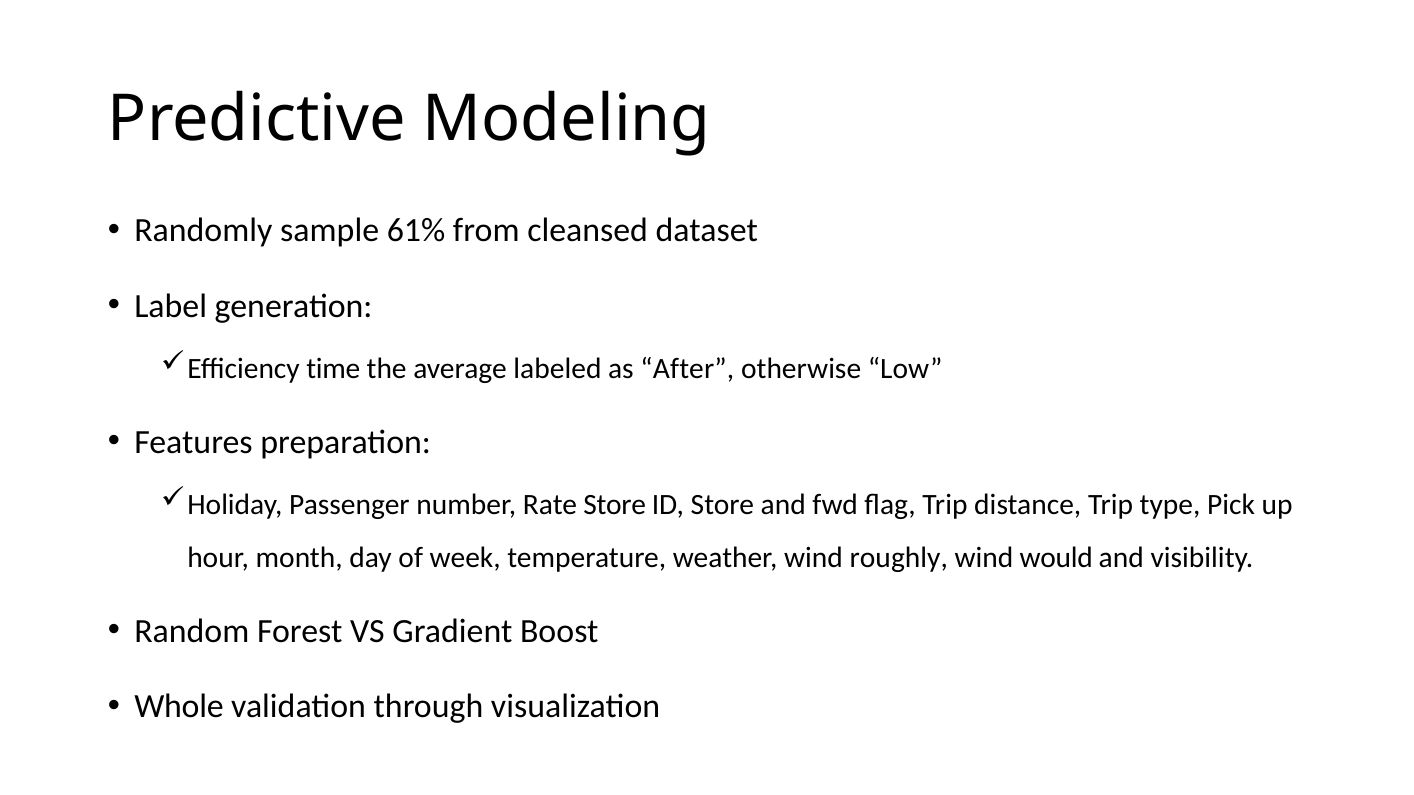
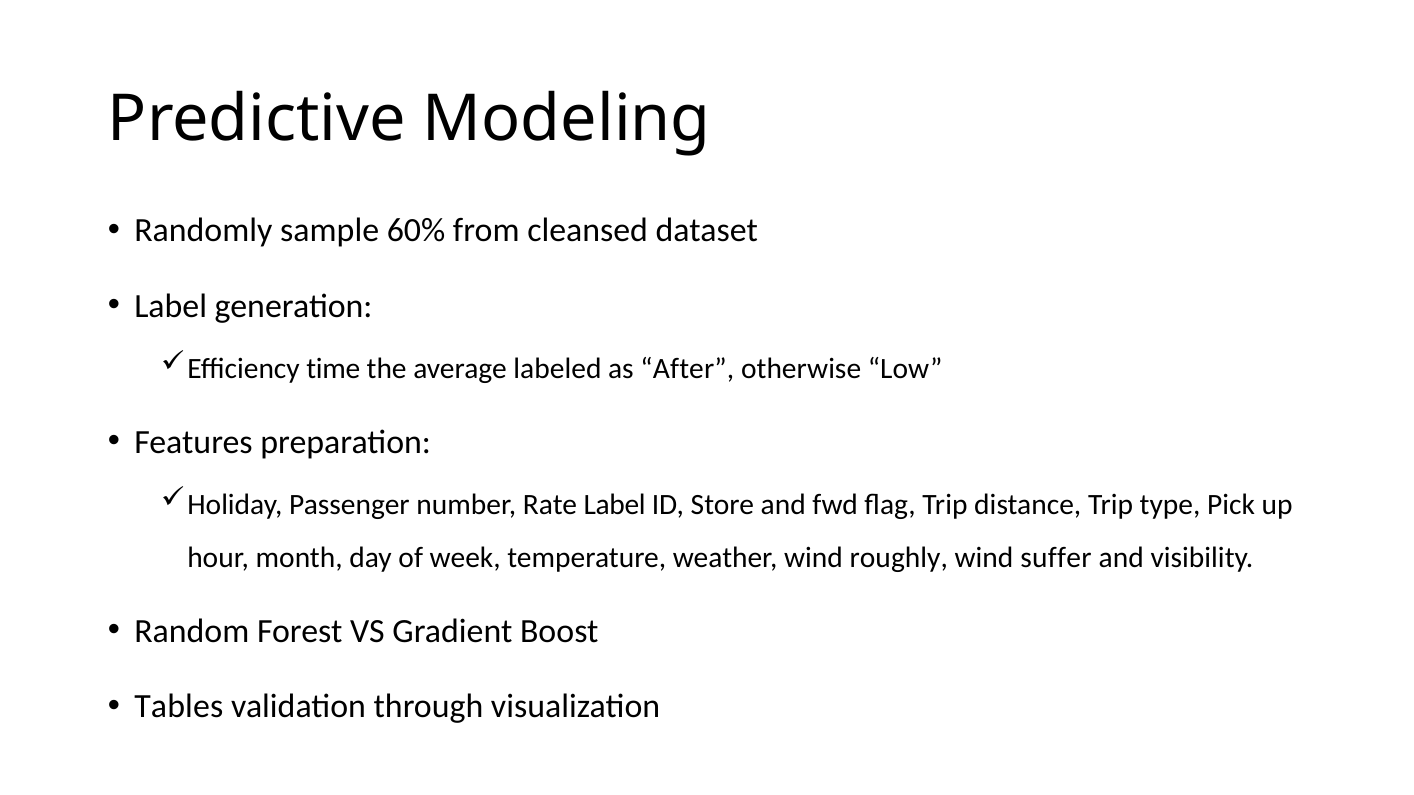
61%: 61% -> 60%
Rate Store: Store -> Label
would: would -> suffer
Whole: Whole -> Tables
